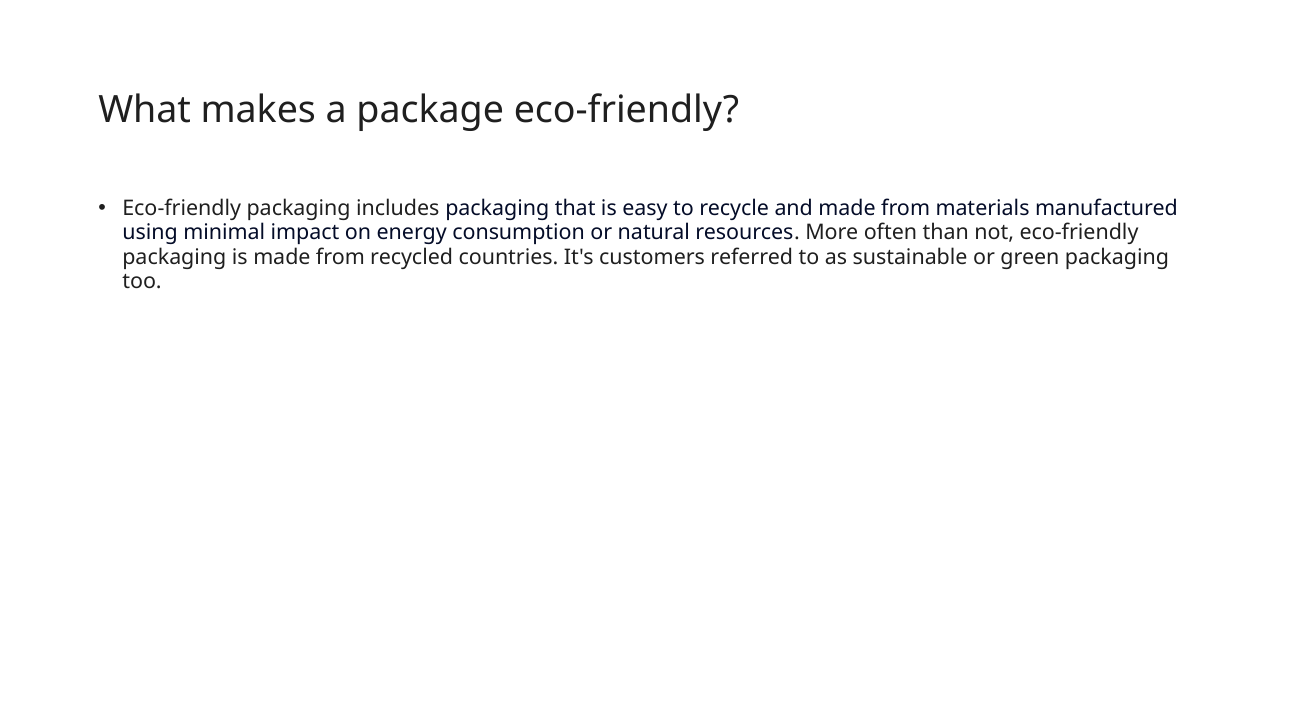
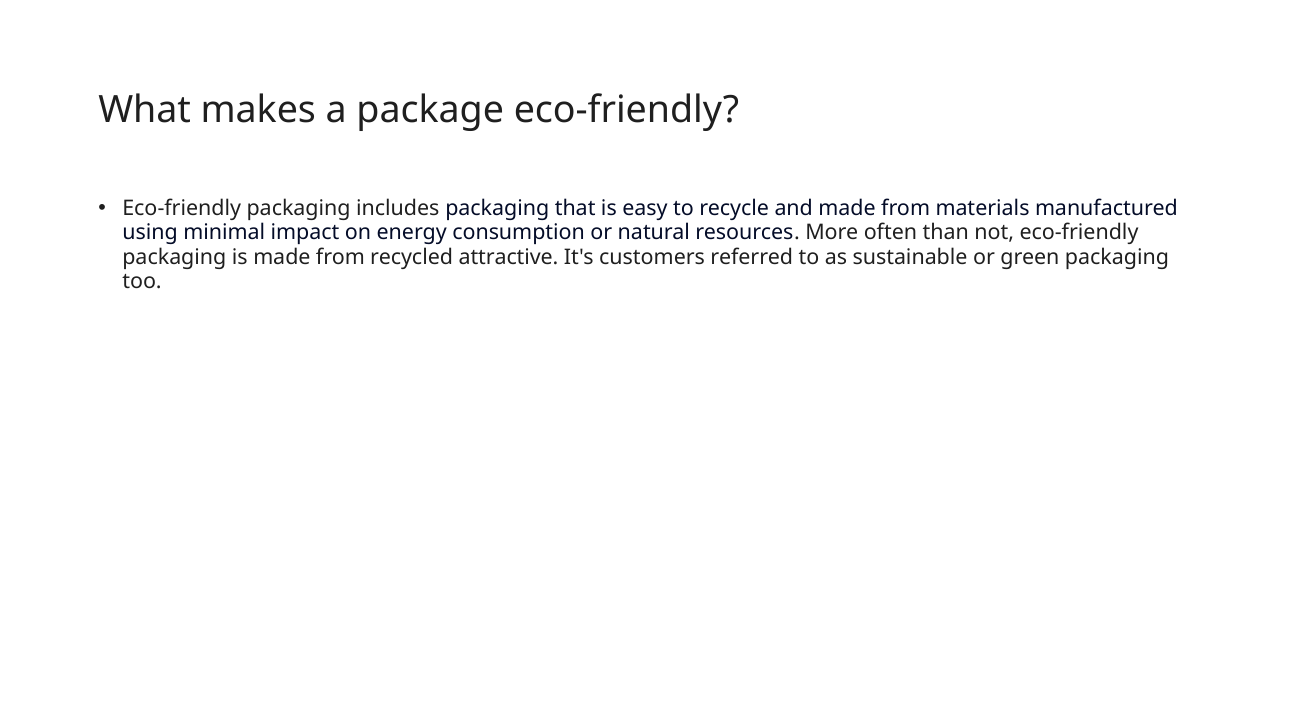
countries: countries -> attractive
